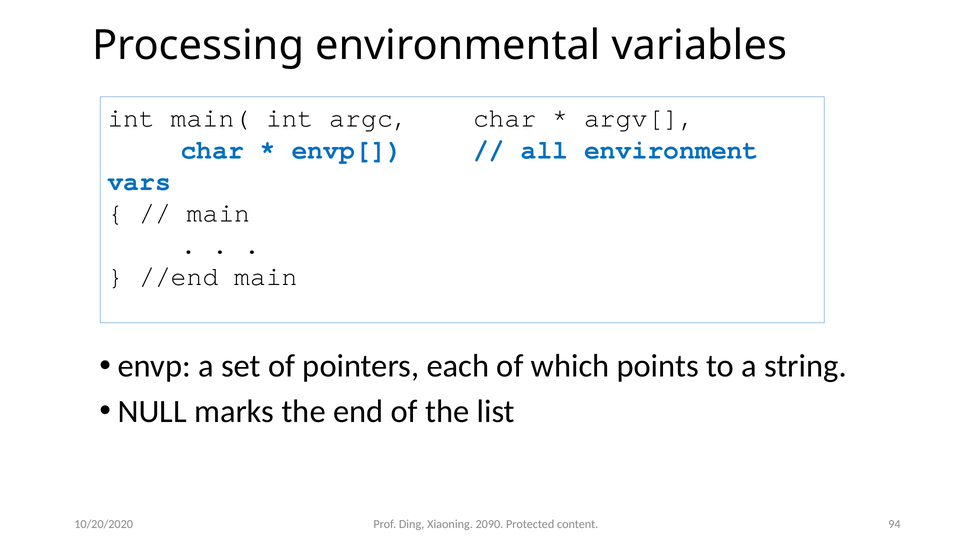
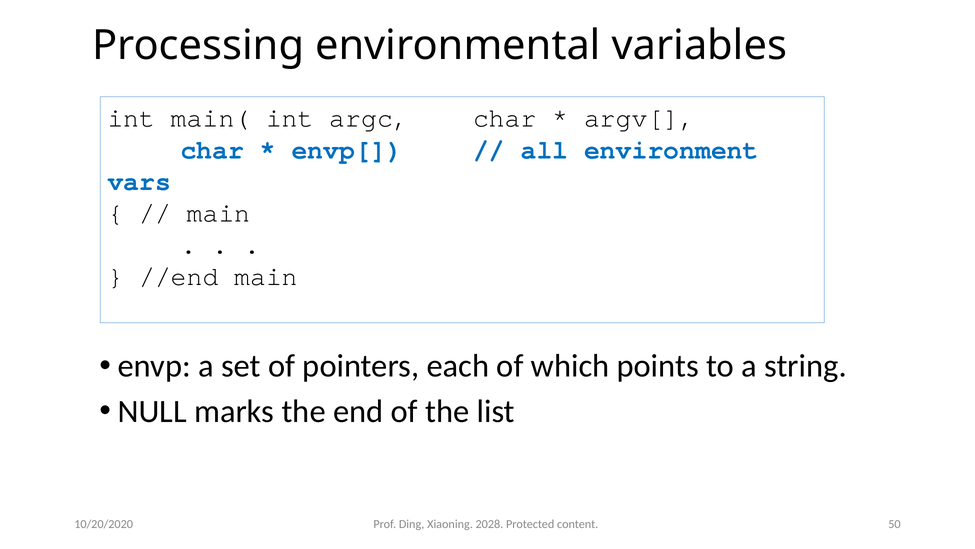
2090: 2090 -> 2028
94: 94 -> 50
